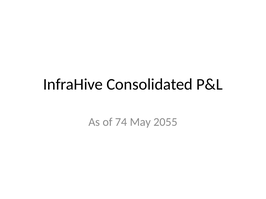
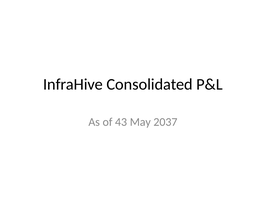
74: 74 -> 43
2055: 2055 -> 2037
